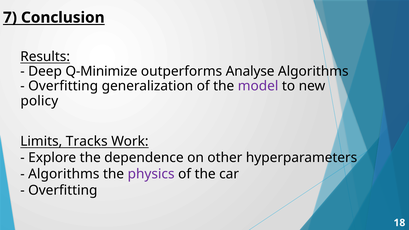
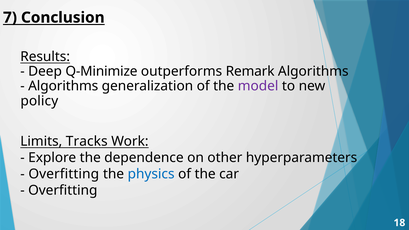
Analyse: Analyse -> Remark
Overfitting at (63, 86): Overfitting -> Algorithms
Algorithms at (64, 174): Algorithms -> Overfitting
physics colour: purple -> blue
